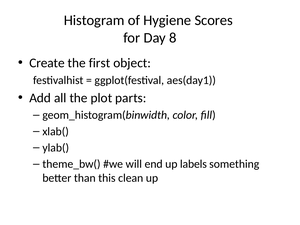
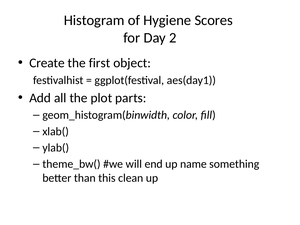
8: 8 -> 2
labels: labels -> name
